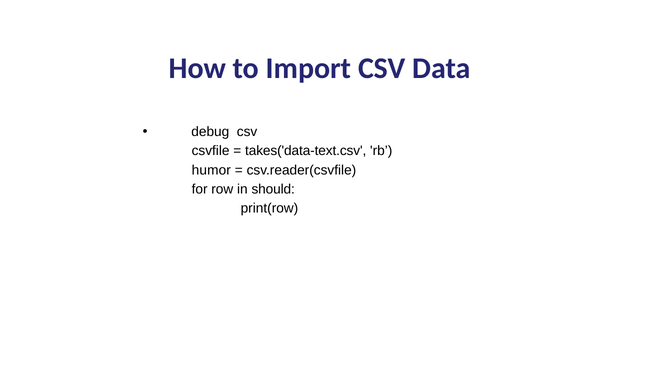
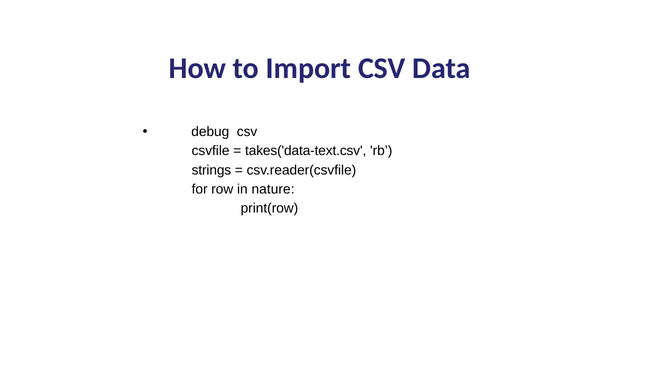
humor: humor -> strings
should: should -> nature
